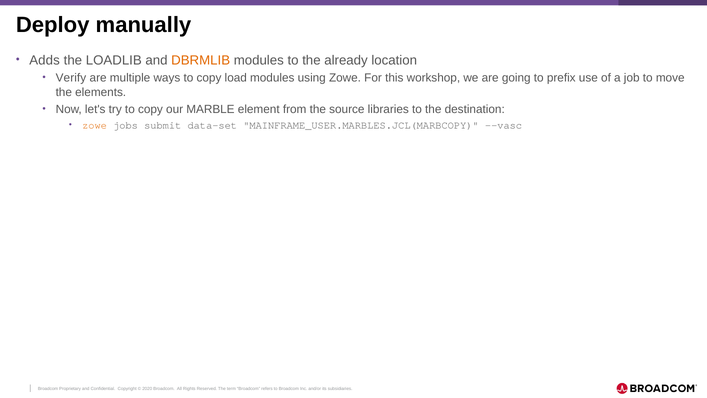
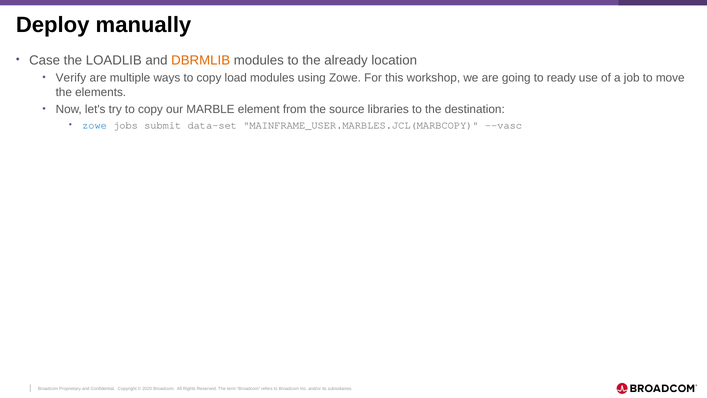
Adds: Adds -> Case
prefix: prefix -> ready
zowe at (95, 125) colour: orange -> blue
